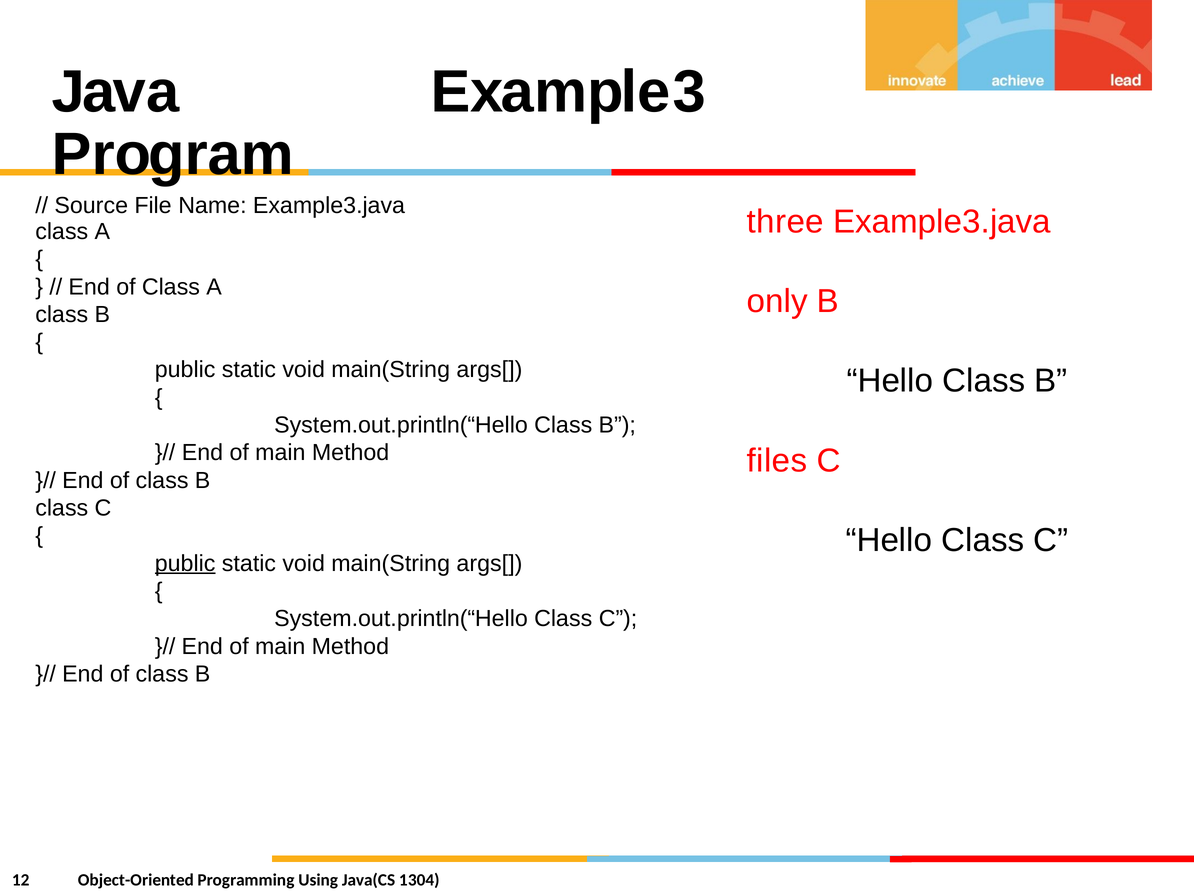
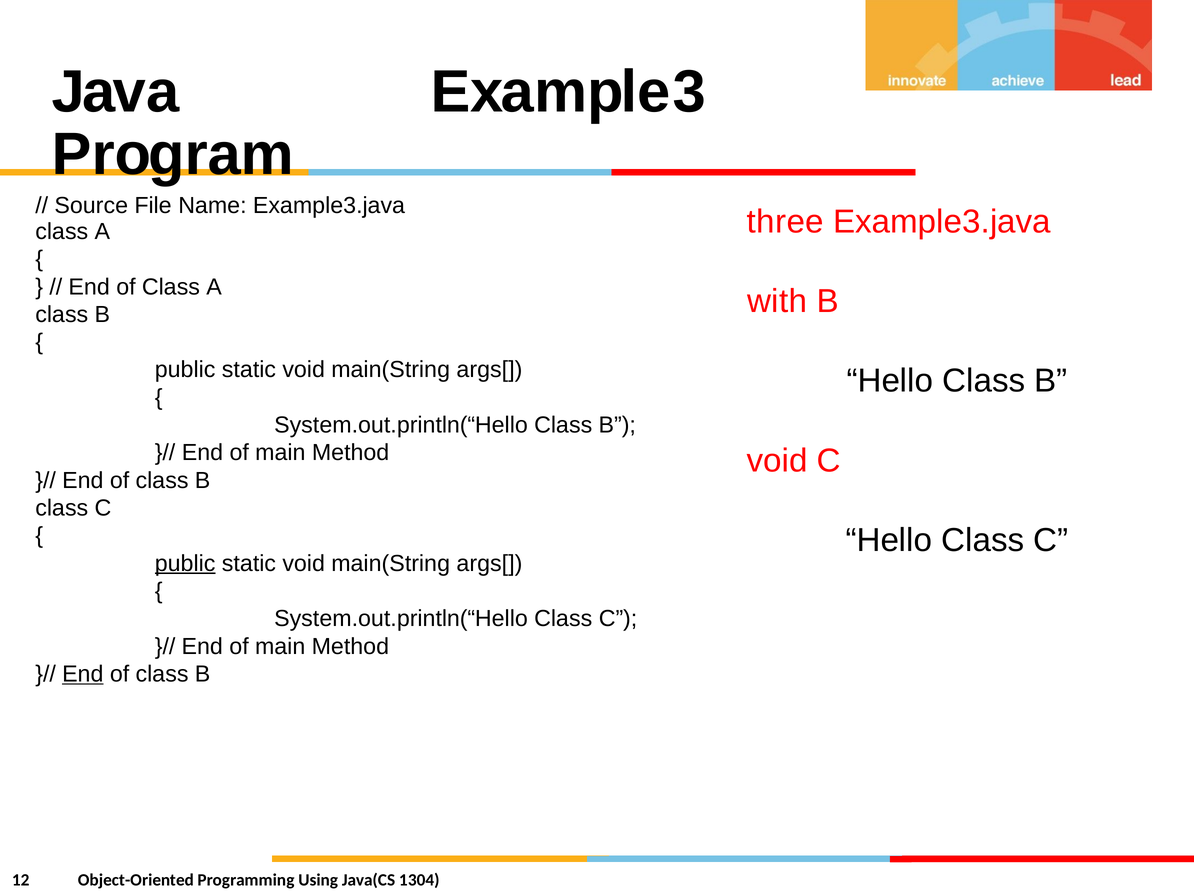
only: only -> with
files at (777, 460): files -> void
End at (83, 674) underline: none -> present
